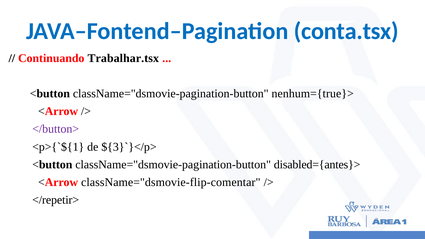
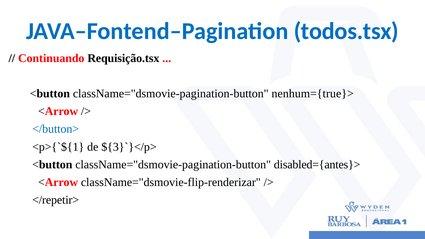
conta.tsx: conta.tsx -> todos.tsx
Trabalhar.tsx: Trabalhar.tsx -> Requisição.tsx
</button> colour: purple -> blue
className="dsmovie-flip-comentar: className="dsmovie-flip-comentar -> className="dsmovie-flip-renderizar
